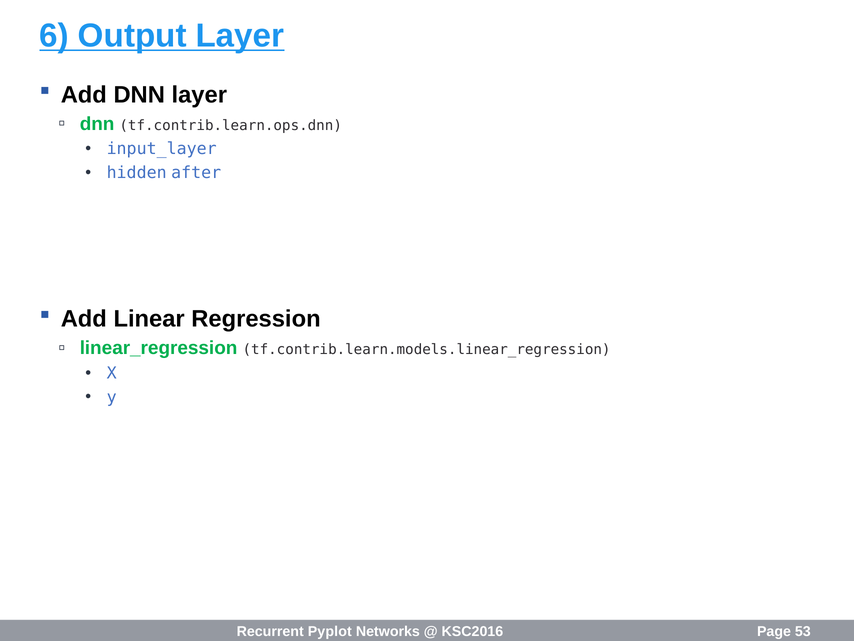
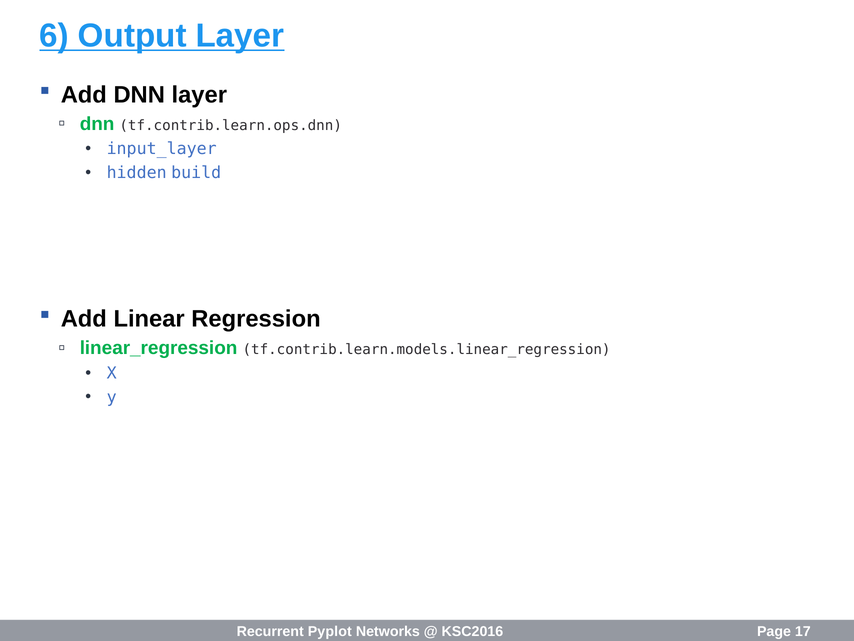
after: after -> build
53: 53 -> 17
